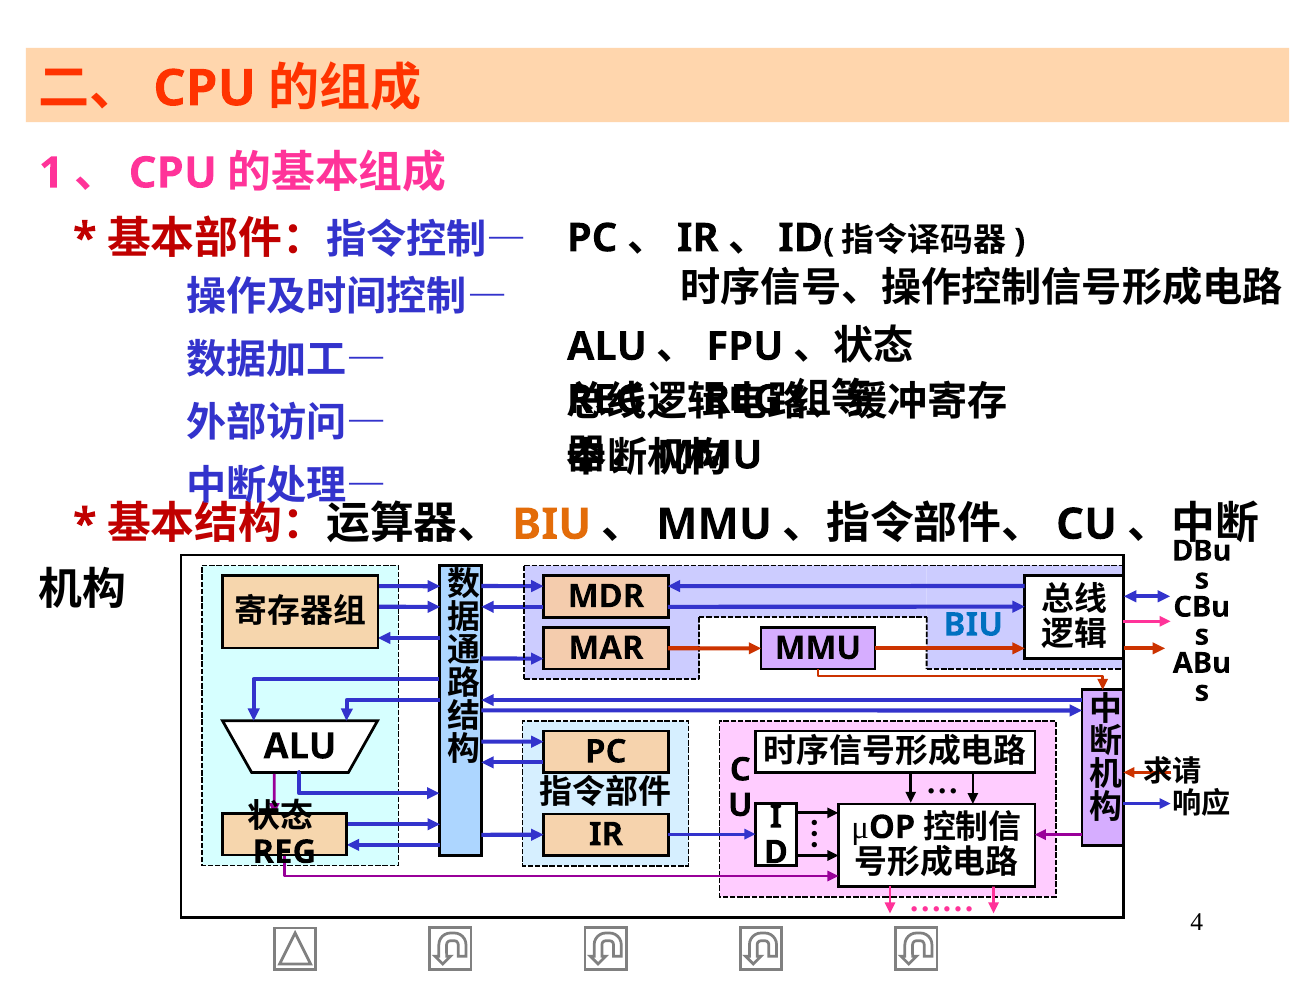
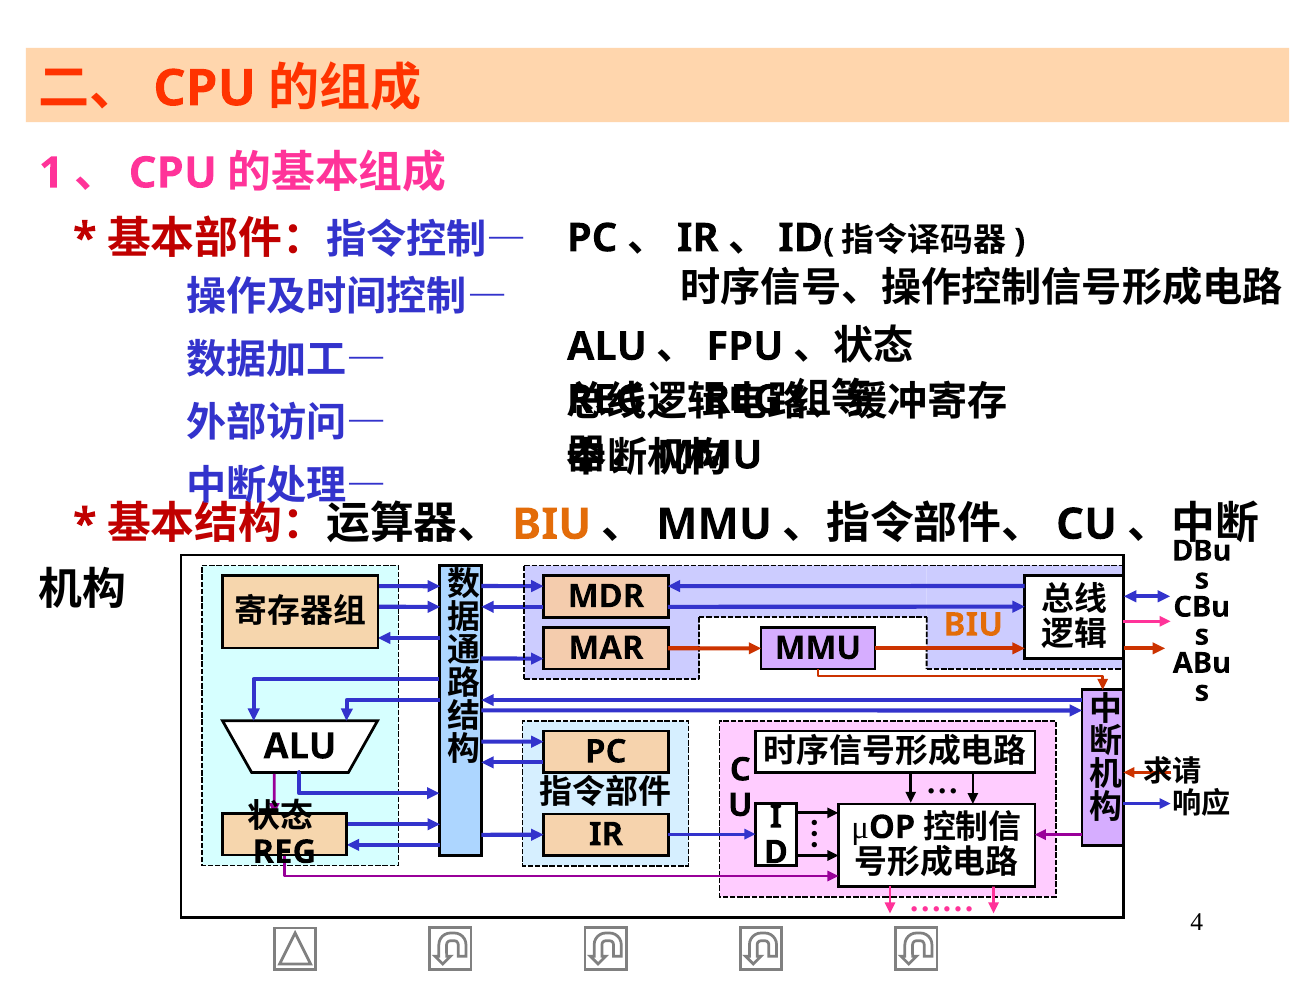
BIU at (973, 625) colour: blue -> orange
